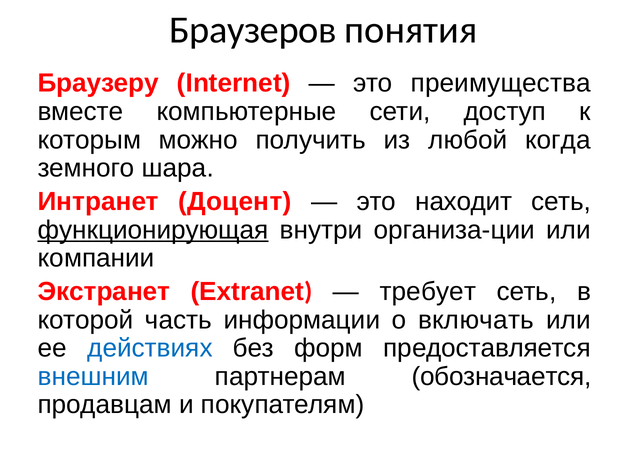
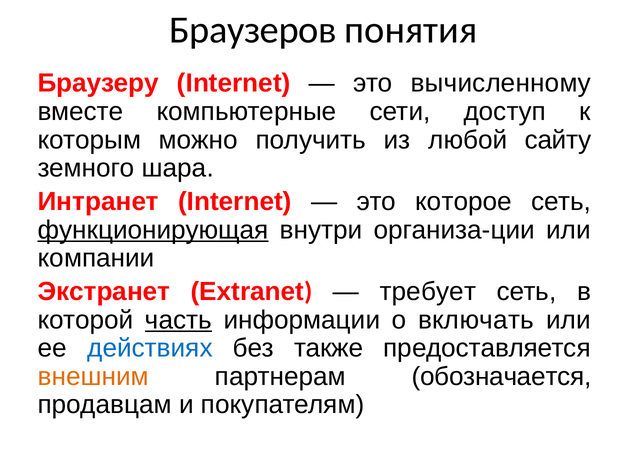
преимущества: преимущества -> вычисленному
когда: когда -> сайту
Интранет Доцент: Доцент -> Internet
находит: находит -> которое
часть underline: none -> present
форм: форм -> также
внешним colour: blue -> orange
